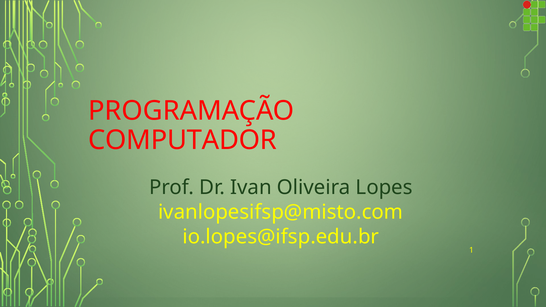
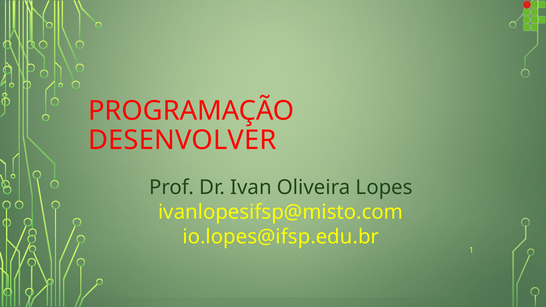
COMPUTADOR: COMPUTADOR -> DESENVOLVER
